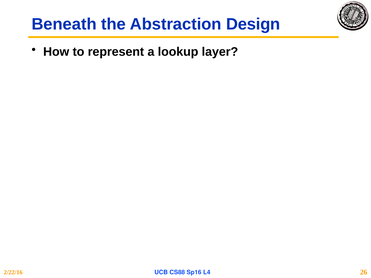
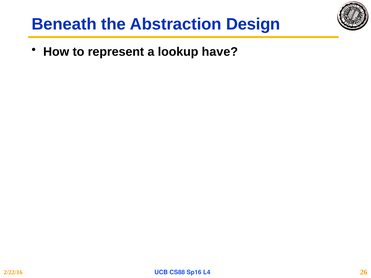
layer: layer -> have
